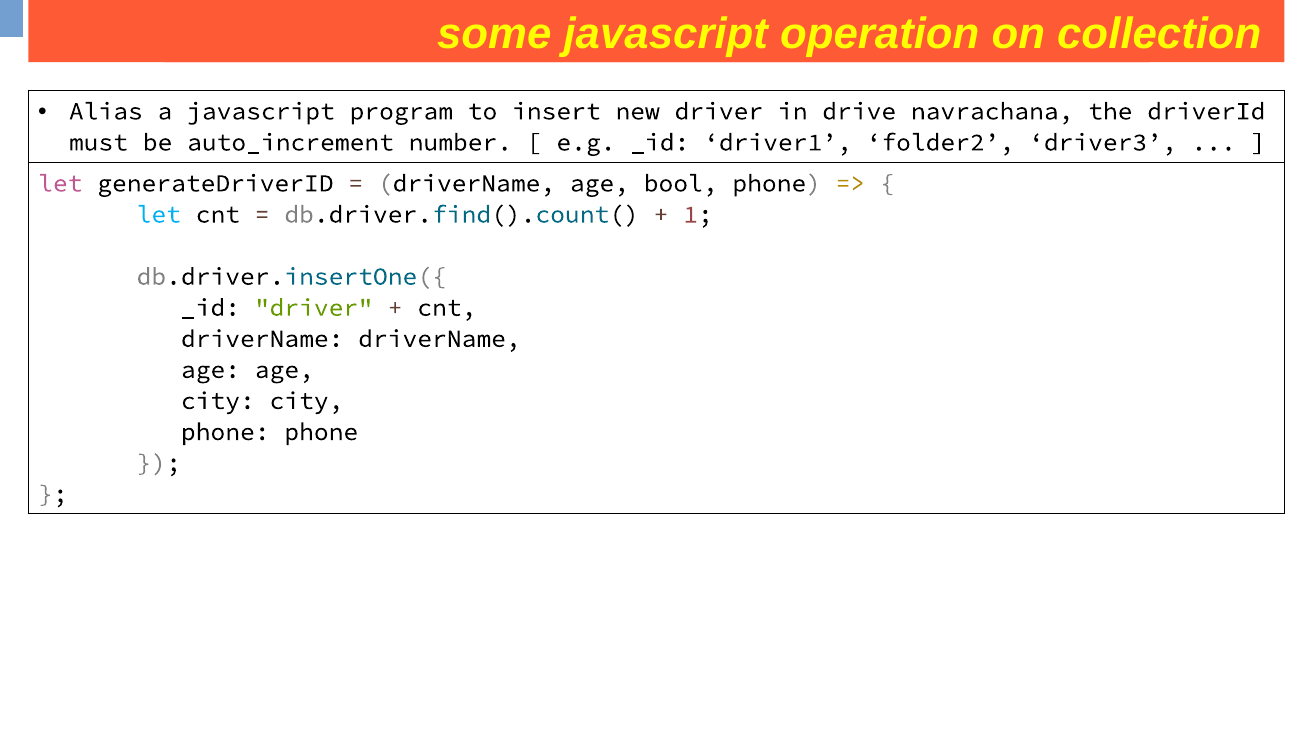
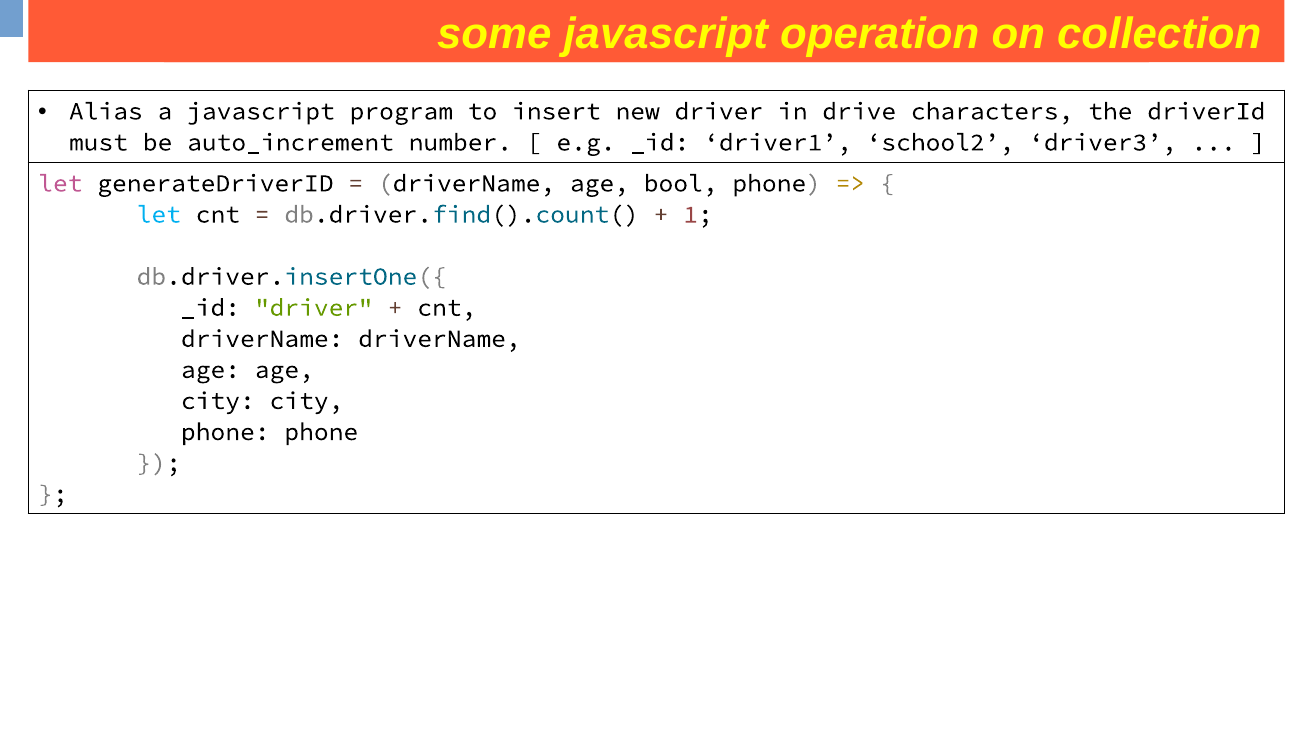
navrachana: navrachana -> characters
folder2: folder2 -> school2
